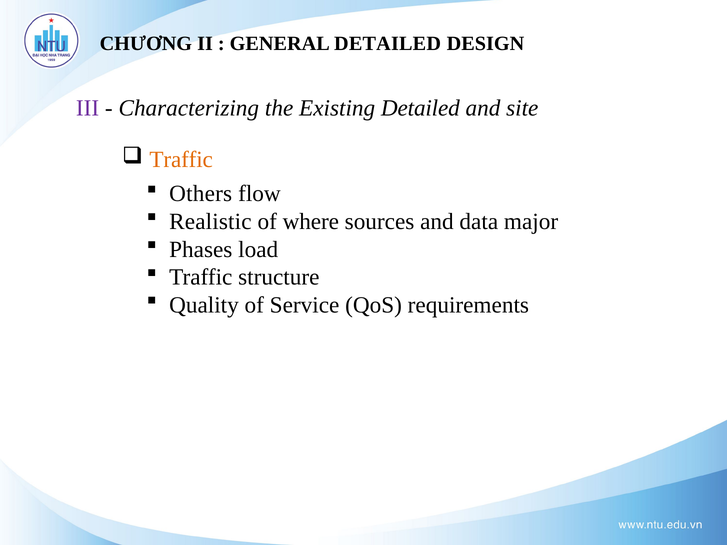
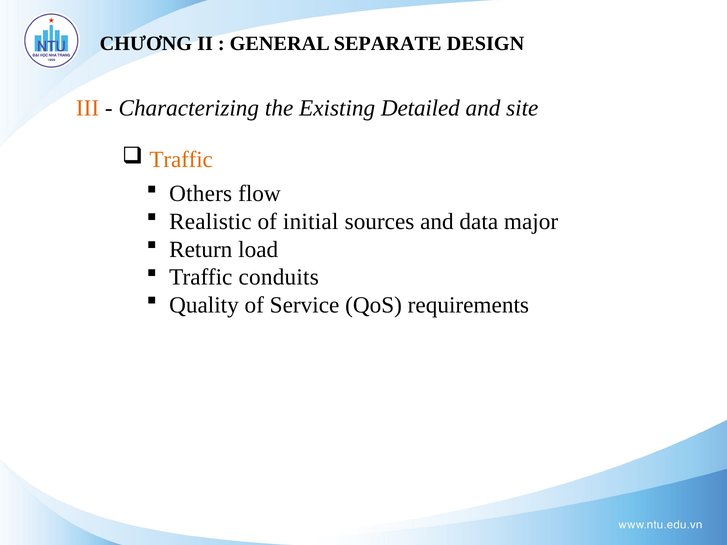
GENERAL DETAILED: DETAILED -> SEPARATE
III colour: purple -> orange
where: where -> initial
Phases: Phases -> Return
structure: structure -> conduits
